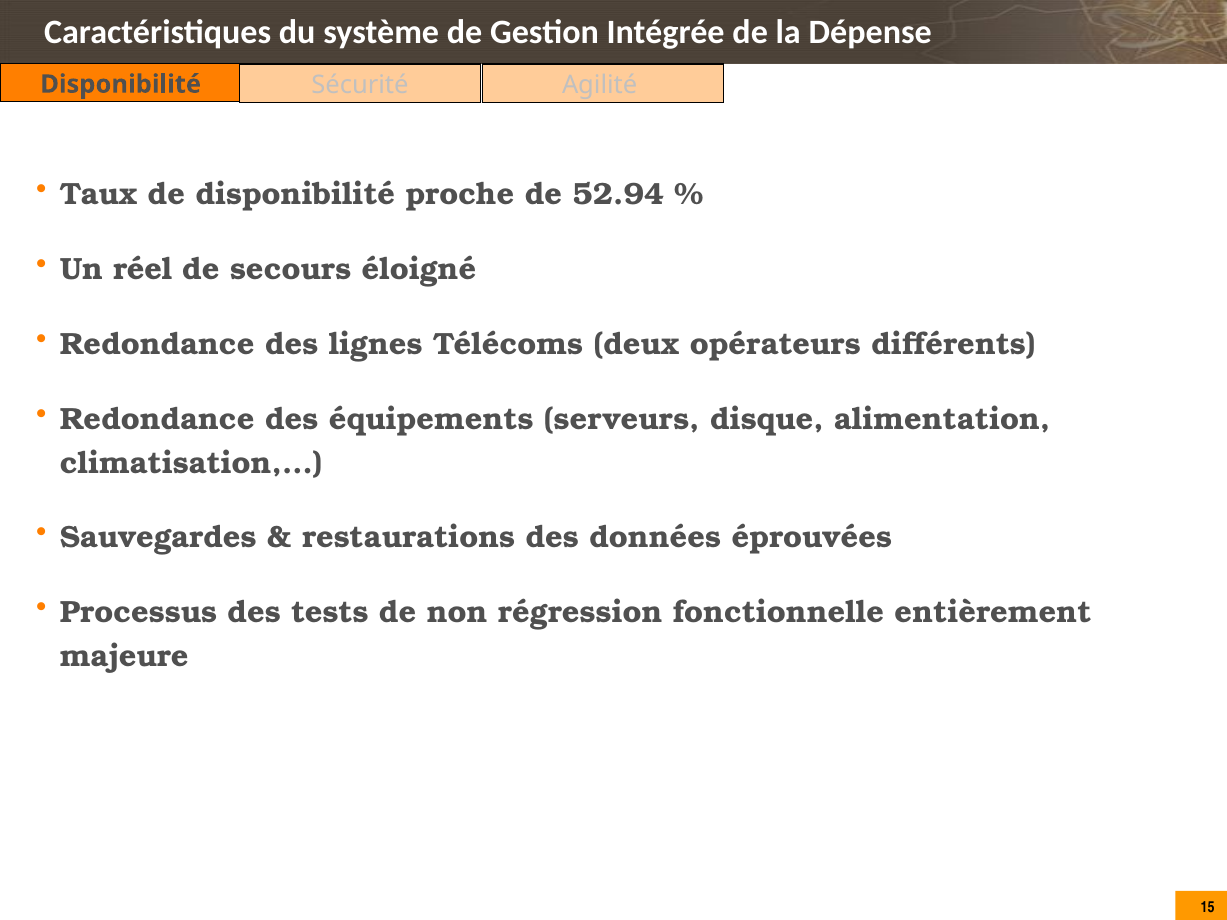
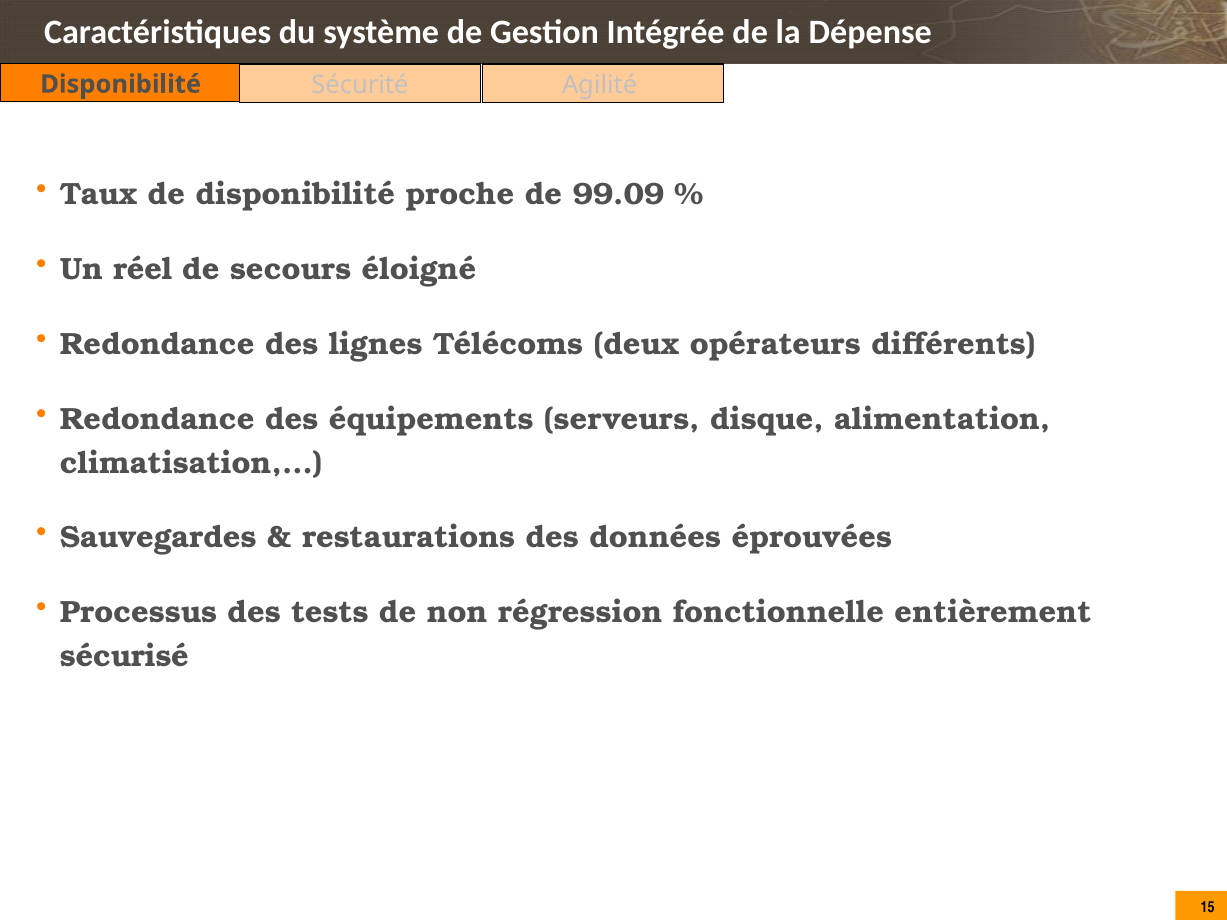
52.94: 52.94 -> 99.09
majeure: majeure -> sécurisé
